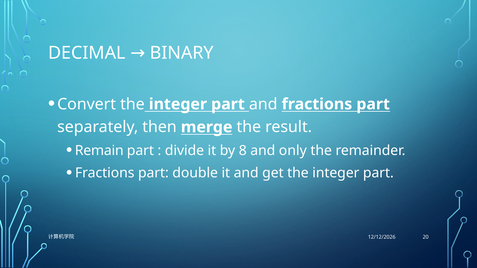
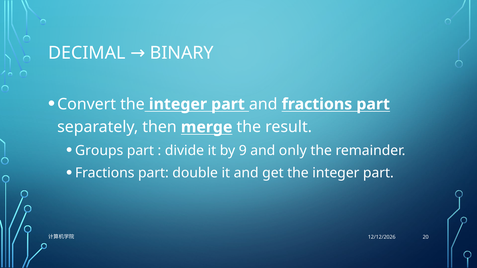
Remain: Remain -> Groups
8: 8 -> 9
